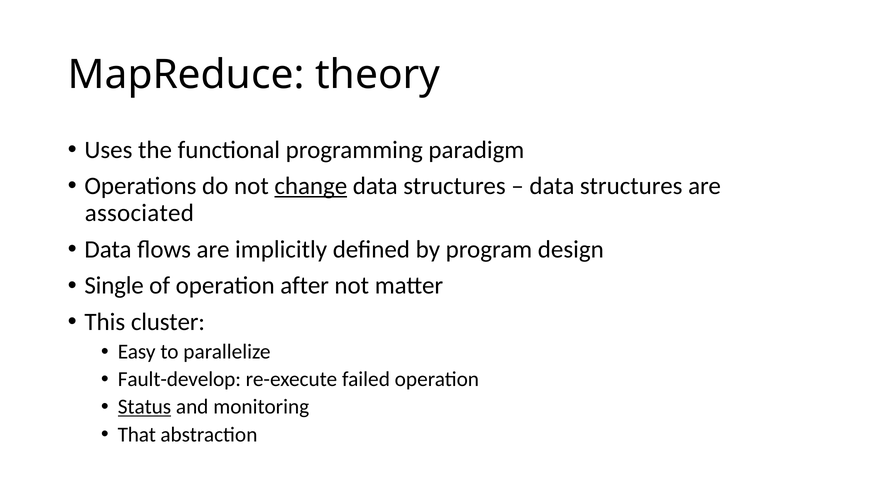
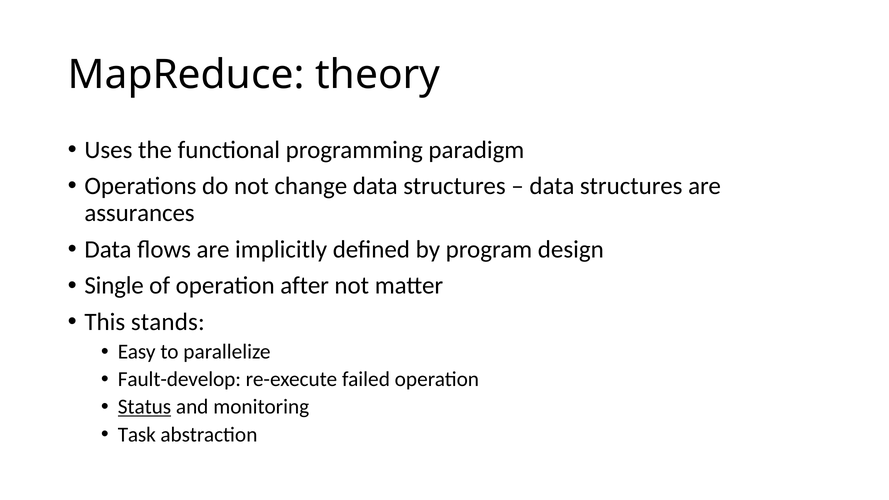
change underline: present -> none
associated: associated -> assurances
cluster: cluster -> stands
That: That -> Task
